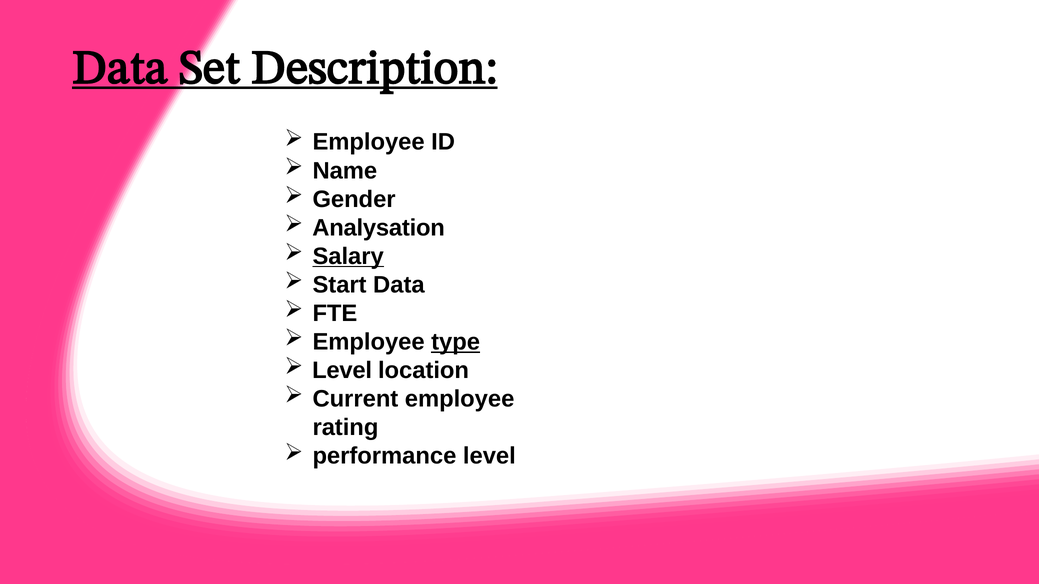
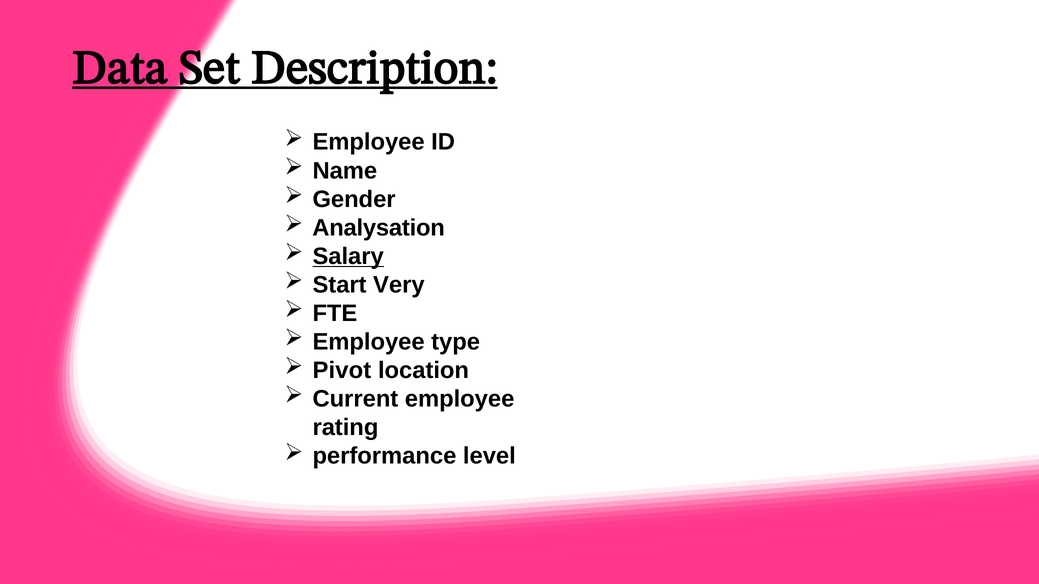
Start Data: Data -> Very
type underline: present -> none
Level at (342, 371): Level -> Pivot
